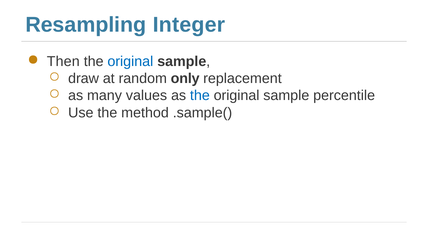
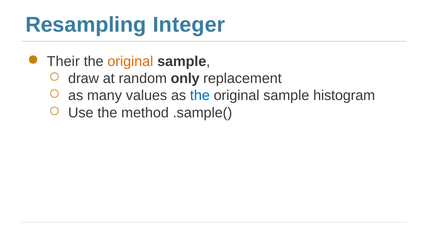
Then: Then -> Their
original at (130, 61) colour: blue -> orange
percentile: percentile -> histogram
